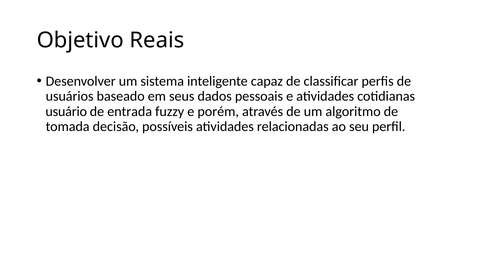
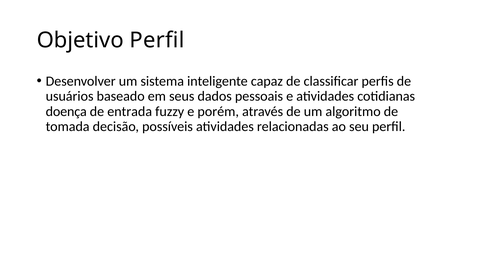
Objetivo Reais: Reais -> Perfil
usuário: usuário -> doença
